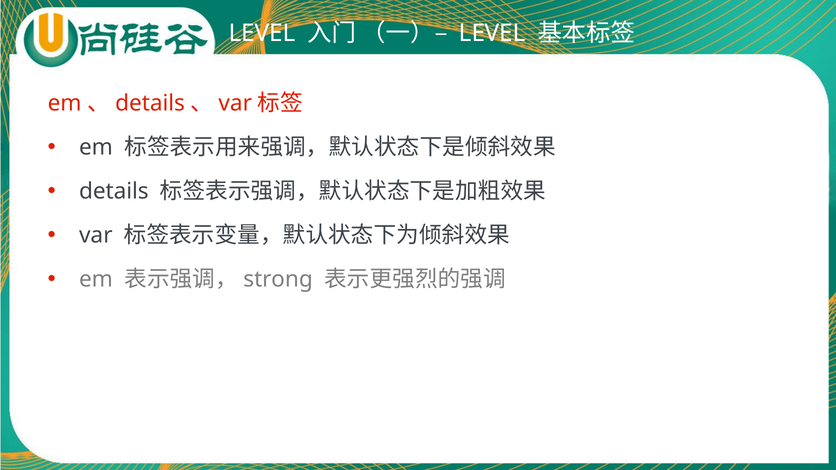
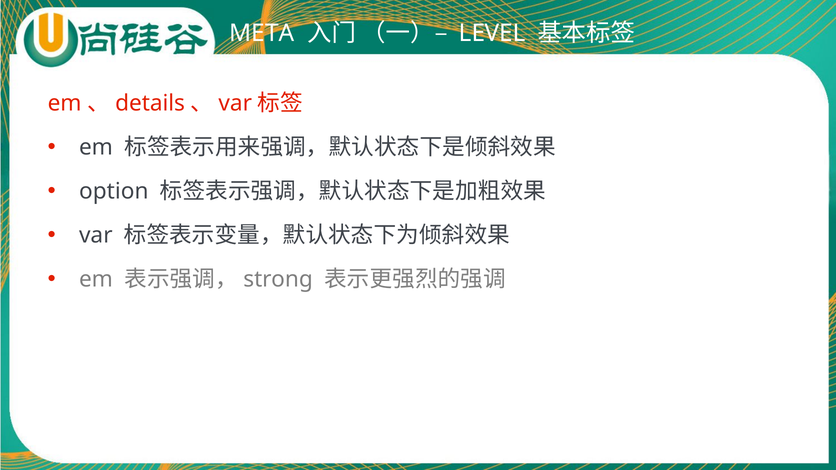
LEVEL at (262, 33): LEVEL -> META
details at (114, 191): details -> option
